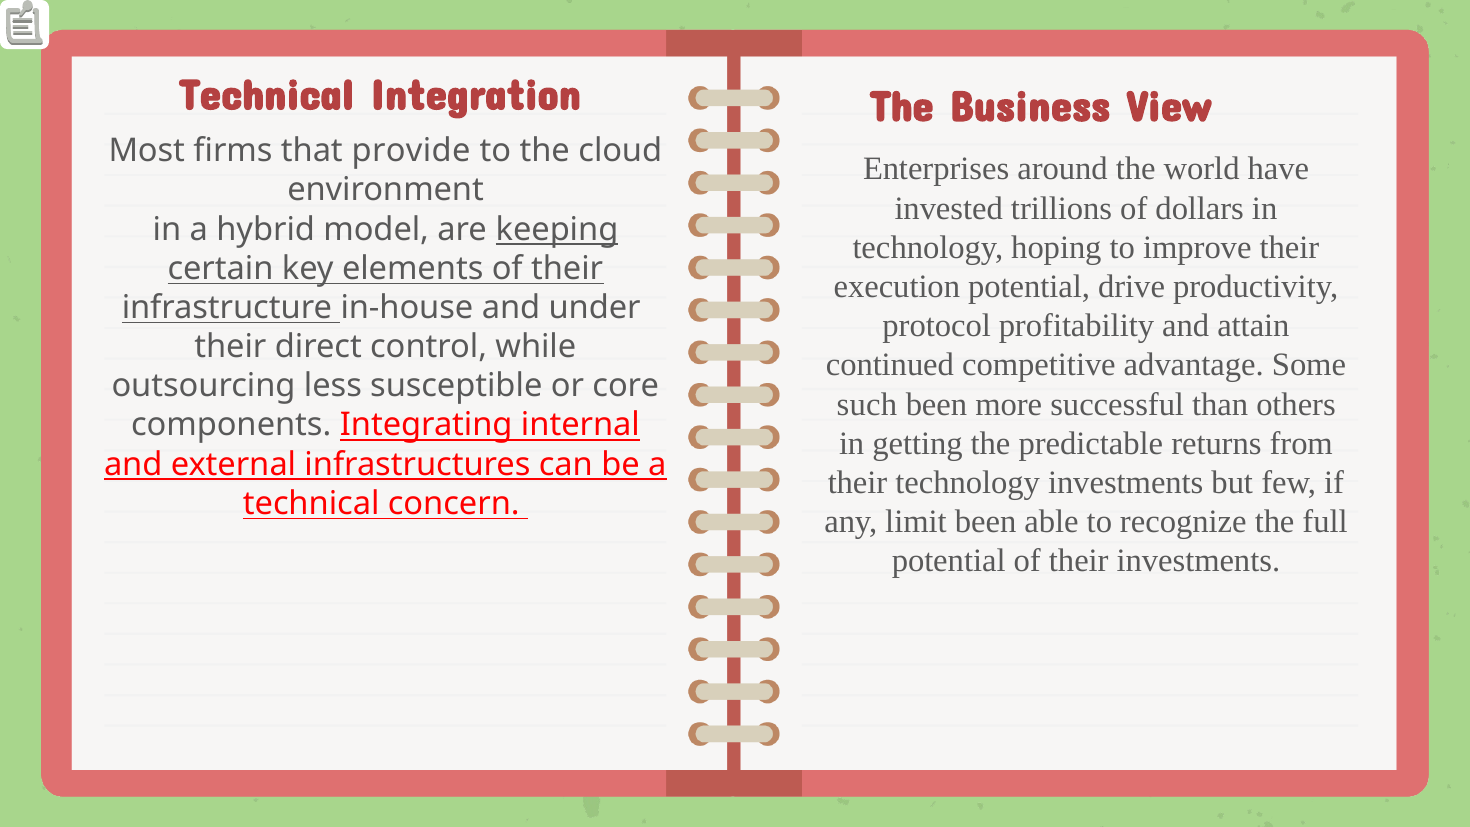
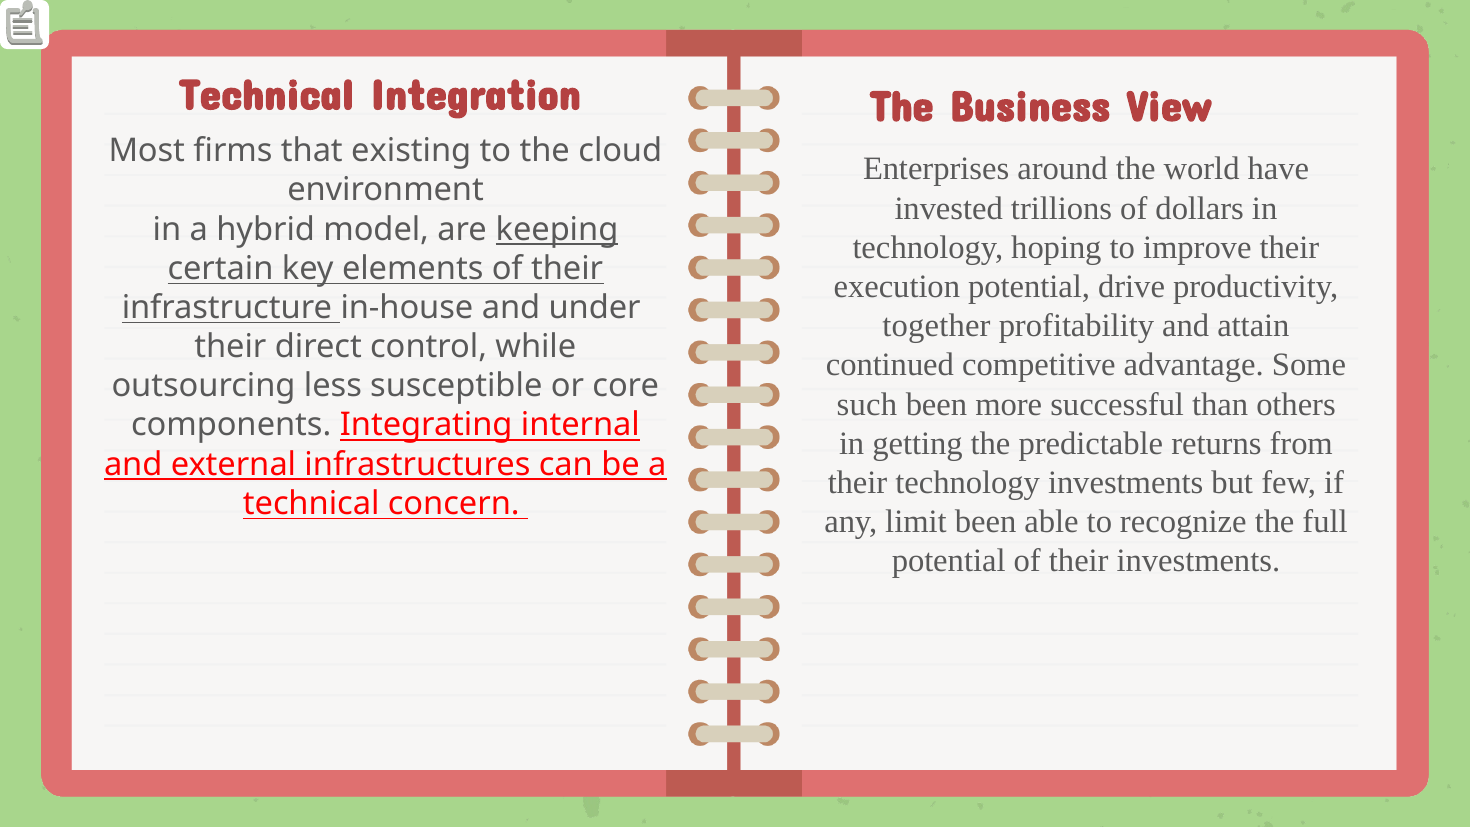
provide: provide -> existing
protocol: protocol -> together
